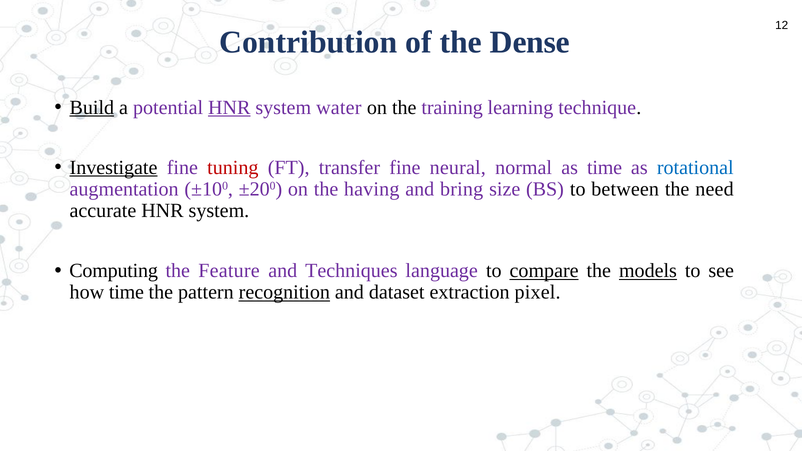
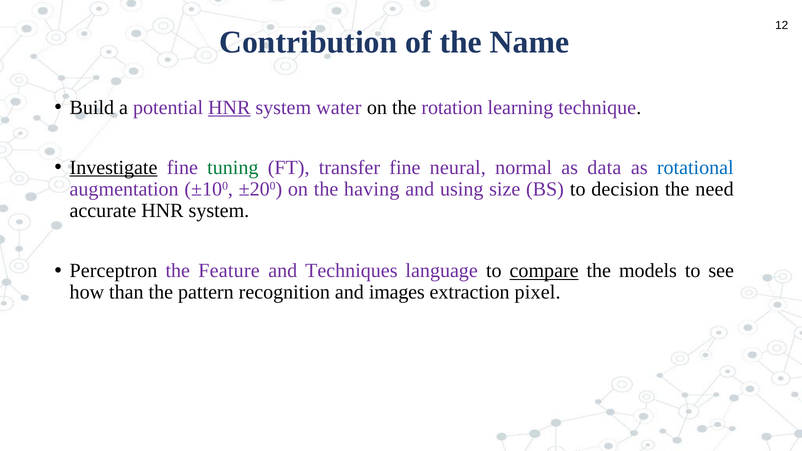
Dense: Dense -> Name
Build underline: present -> none
training: training -> rotation
tuning colour: red -> green
as time: time -> data
bring: bring -> using
between: between -> decision
Computing: Computing -> Perceptron
models underline: present -> none
how time: time -> than
recognition underline: present -> none
dataset: dataset -> images
